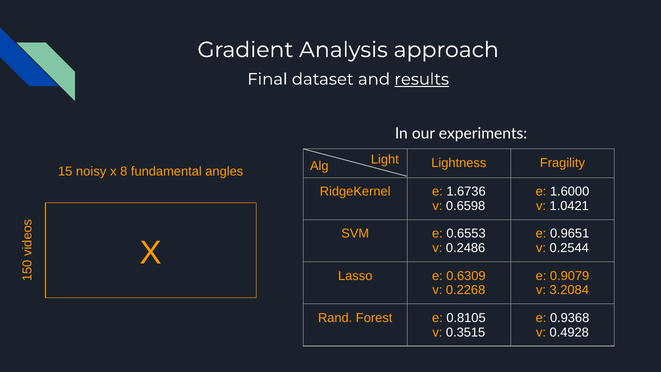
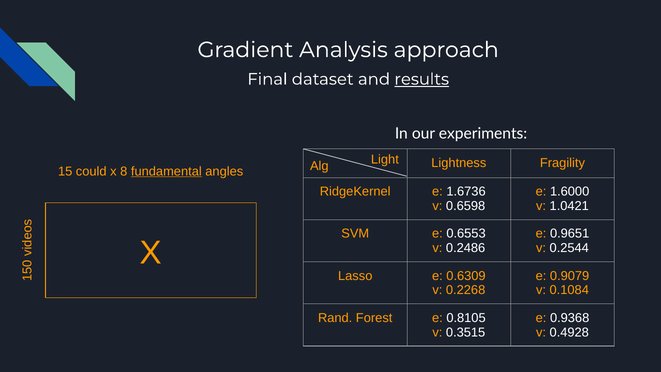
noisy: noisy -> could
fundamental underline: none -> present
3.2084: 3.2084 -> 0.1084
